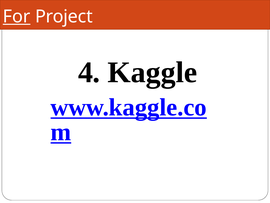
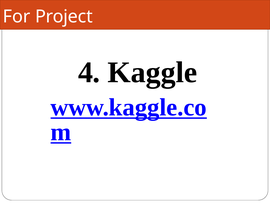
For underline: present -> none
